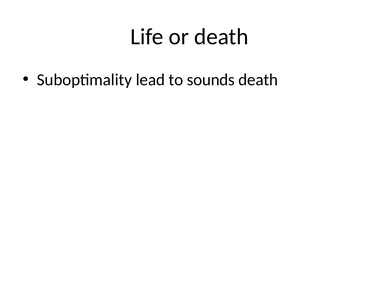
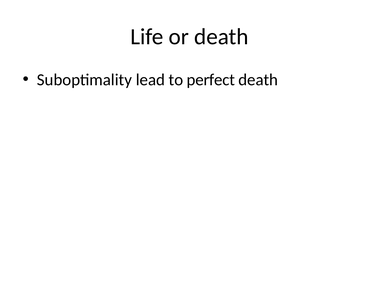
sounds: sounds -> perfect
